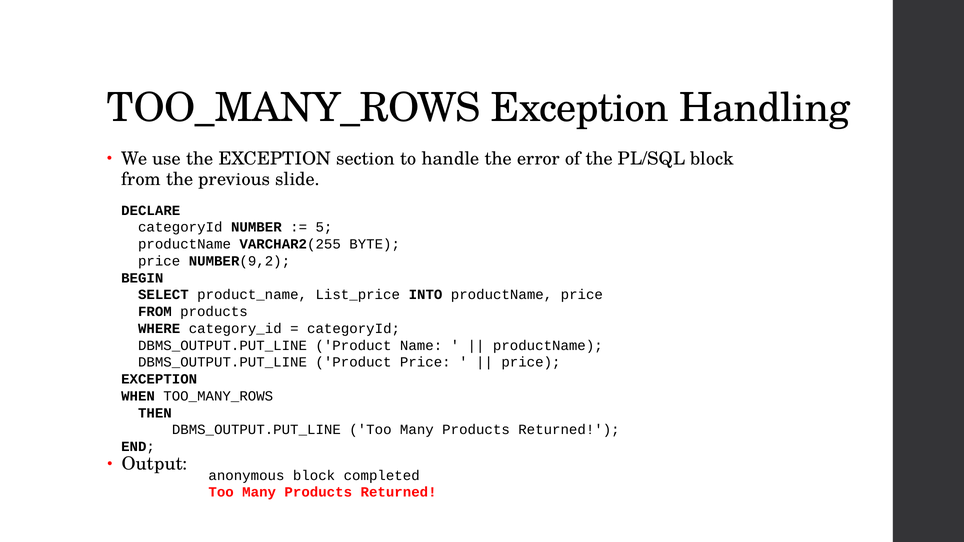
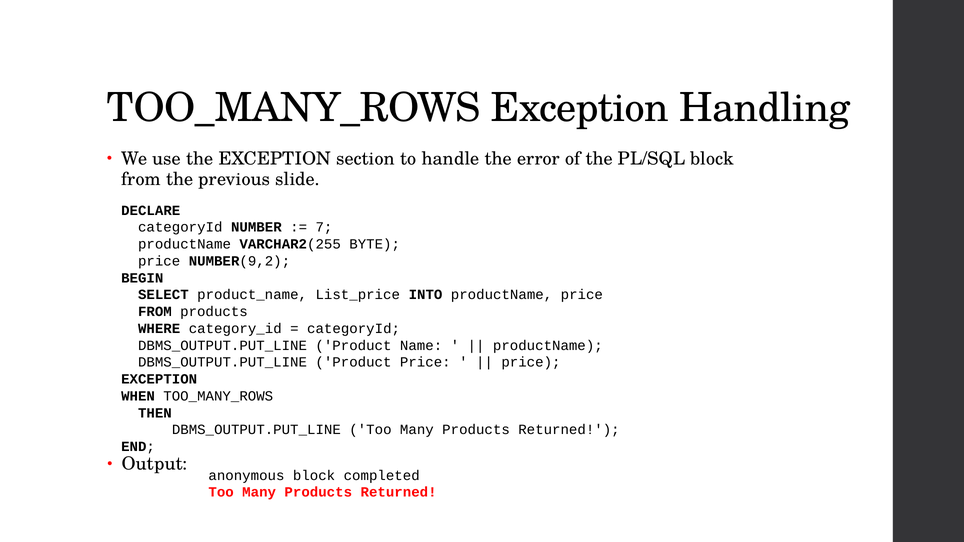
5: 5 -> 7
